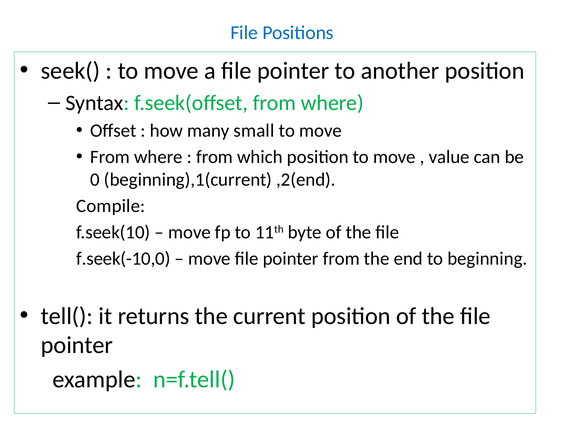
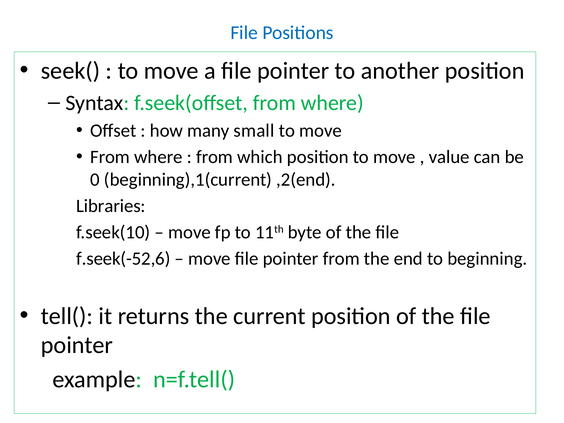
Compile: Compile -> Libraries
f.seek(-10,0: f.seek(-10,0 -> f.seek(-52,6
